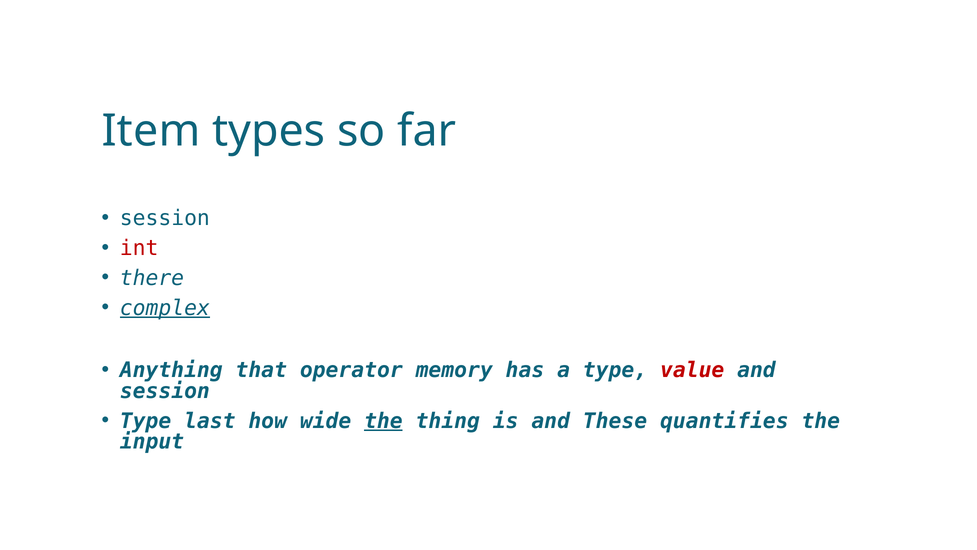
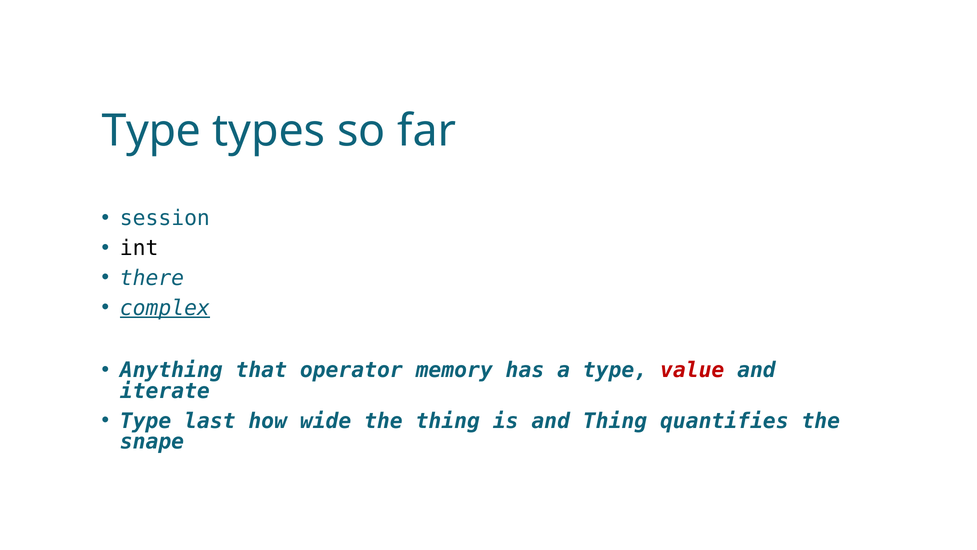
Item at (151, 131): Item -> Type
int colour: red -> black
session at (165, 391): session -> iterate
the at (383, 421) underline: present -> none
and These: These -> Thing
input: input -> snape
